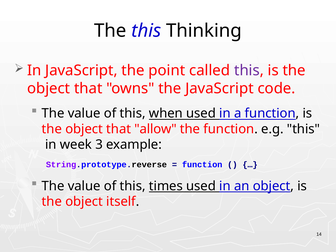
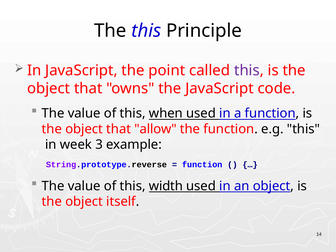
Thinking: Thinking -> Principle
times: times -> width
